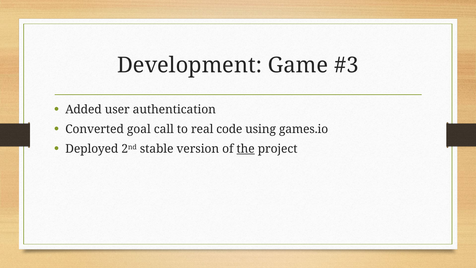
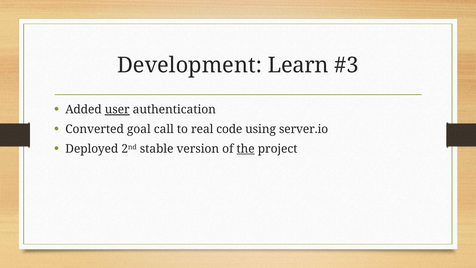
Game: Game -> Learn
user underline: none -> present
games.io: games.io -> server.io
